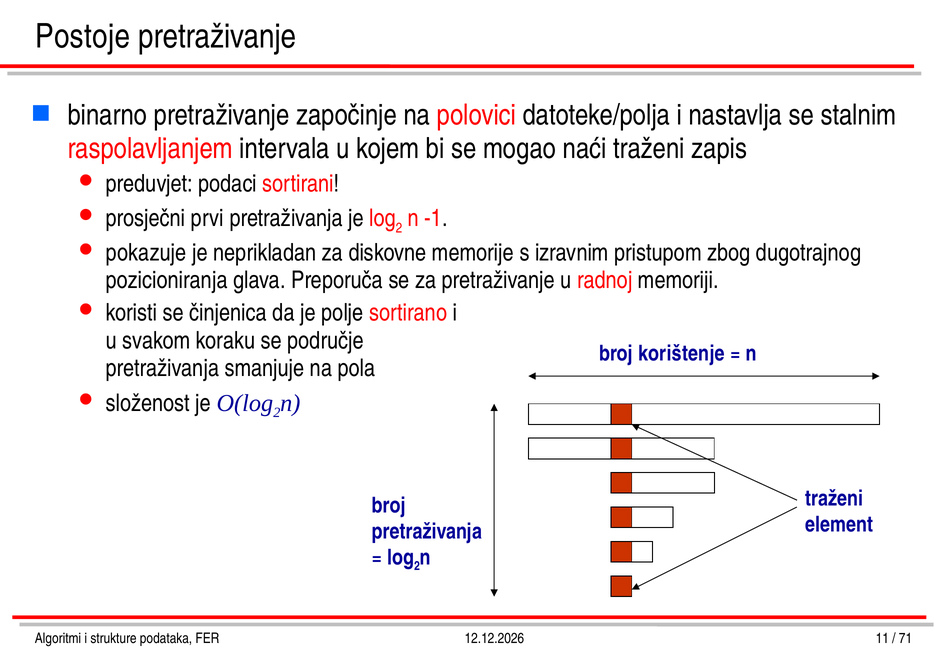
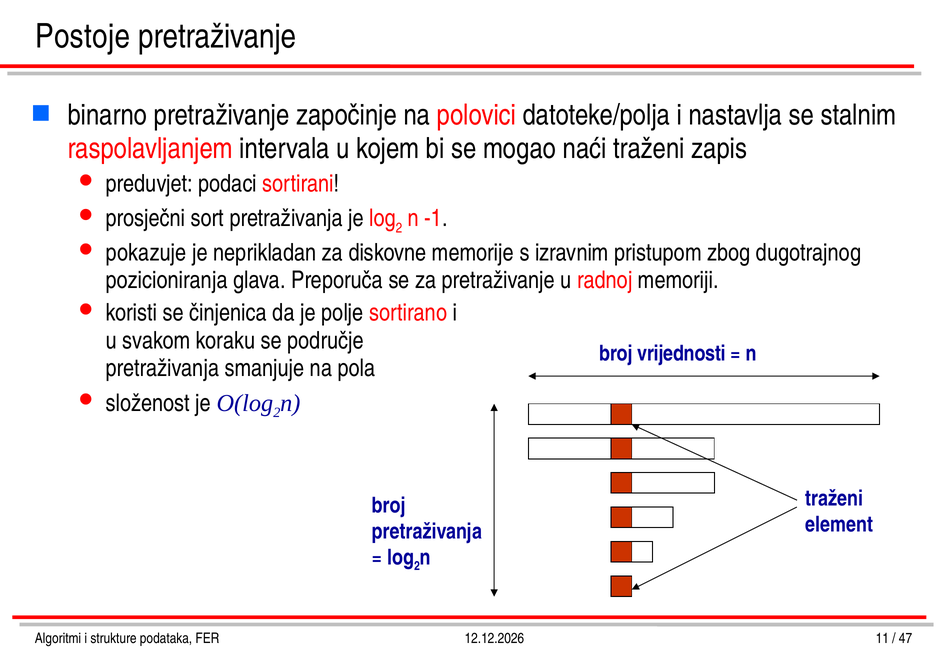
prvi: prvi -> sort
korištenje: korištenje -> vrijednosti
71: 71 -> 47
